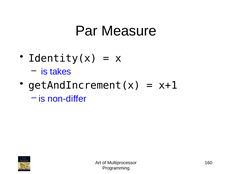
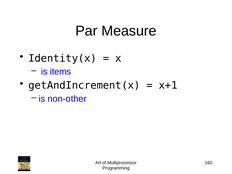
takes: takes -> items
non-differ: non-differ -> non-other
